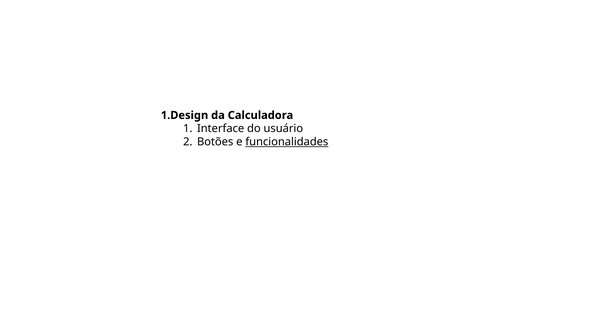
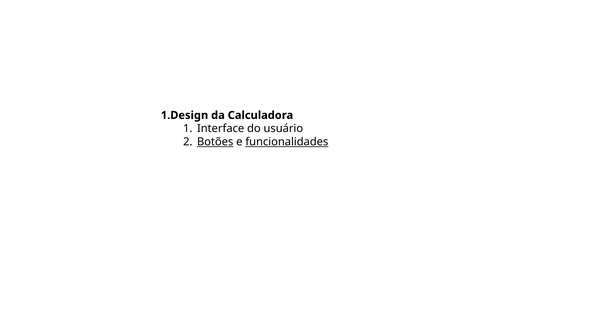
Botões underline: none -> present
